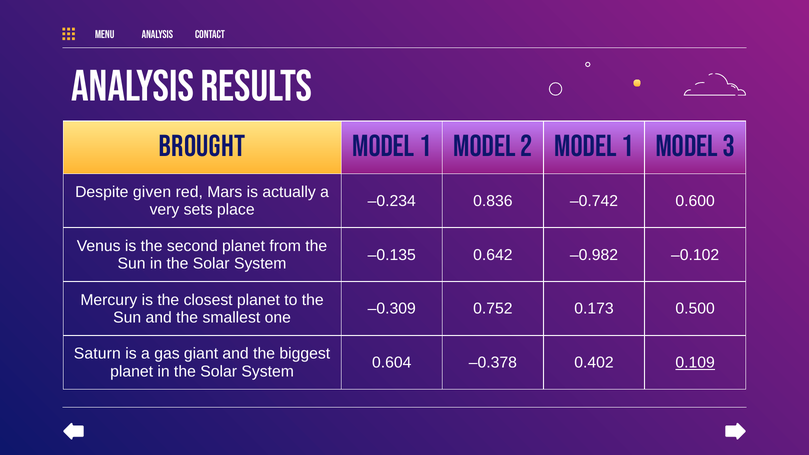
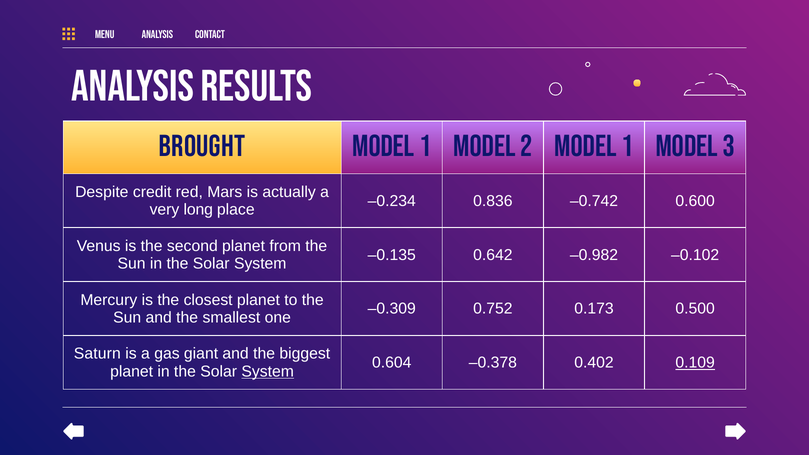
given: given -> credit
sets: sets -> long
System at (268, 372) underline: none -> present
